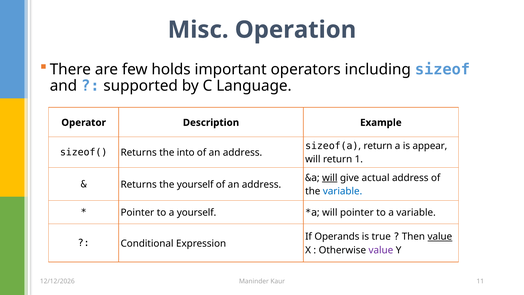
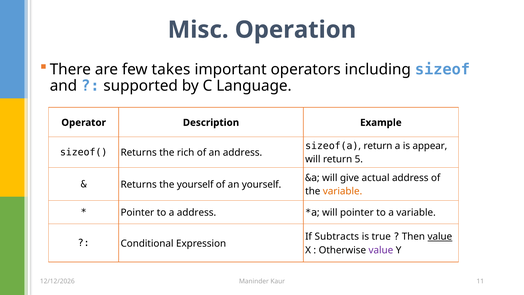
holds: holds -> takes
into: into -> rich
1: 1 -> 5
will at (330, 178) underline: present -> none
address at (262, 184): address -> yourself
variable at (343, 191) colour: blue -> orange
a yourself: yourself -> address
Operands: Operands -> Subtracts
